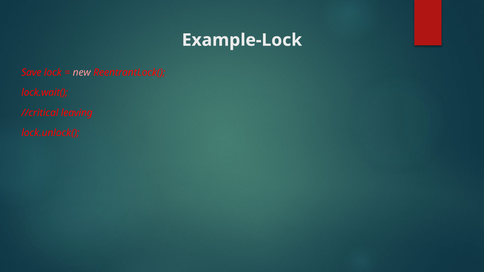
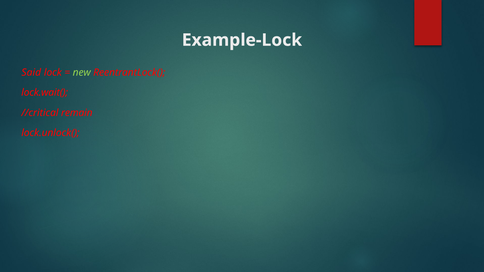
Save: Save -> Said
new colour: pink -> light green
leaving: leaving -> remain
